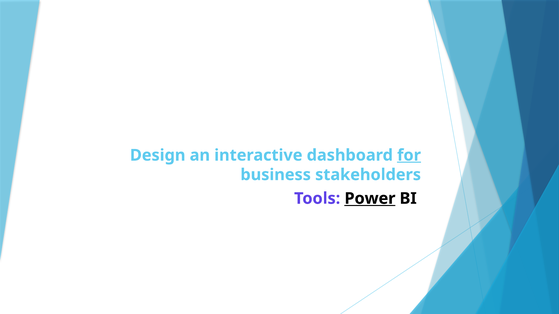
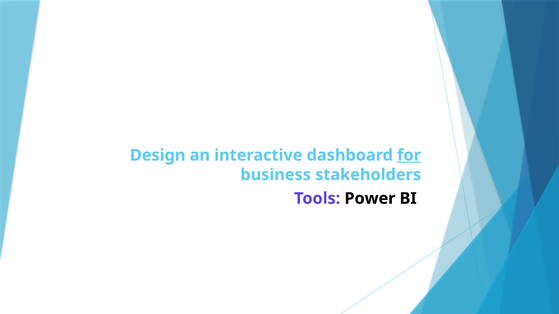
Power underline: present -> none
